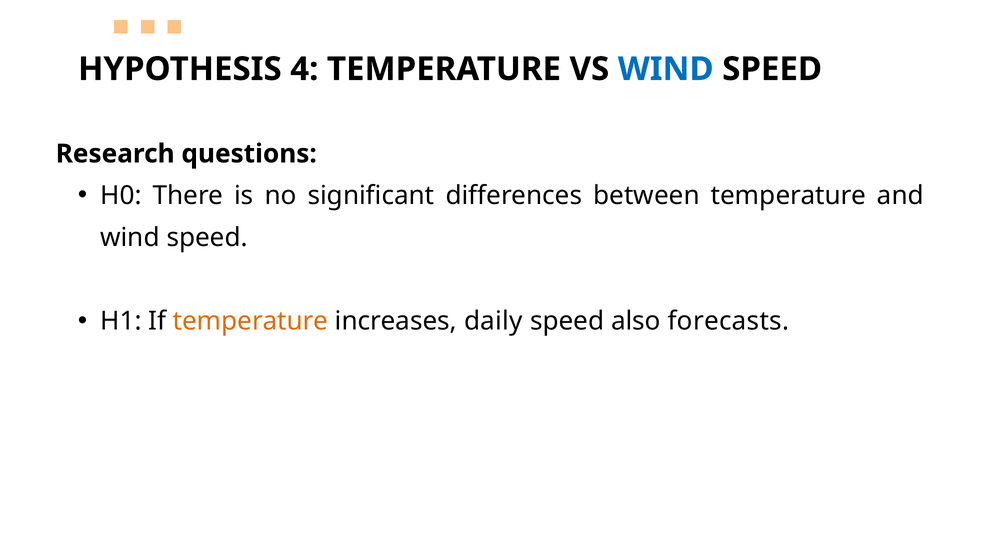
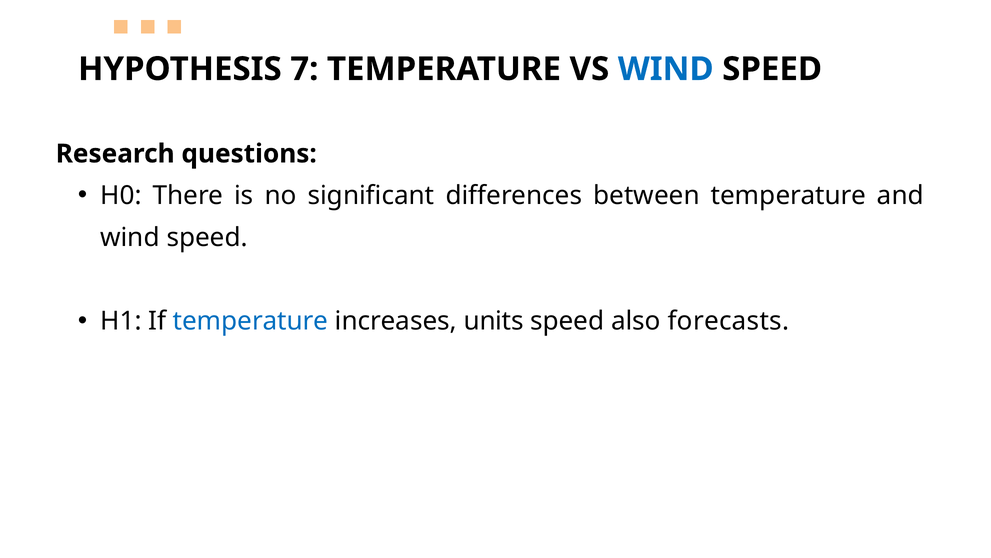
4: 4 -> 7
temperature at (251, 321) colour: orange -> blue
daily: daily -> units
